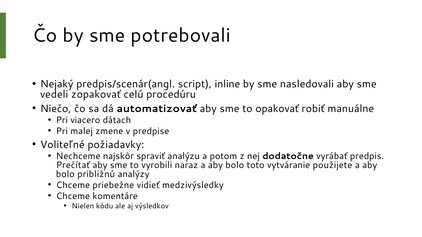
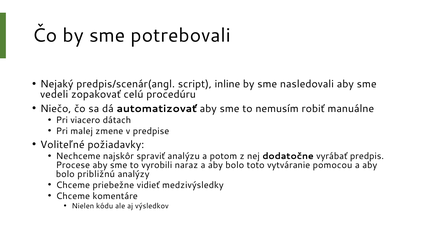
opakovať: opakovať -> nemusím
Prečítať: Prečítať -> Procese
použijete: použijete -> pomocou
